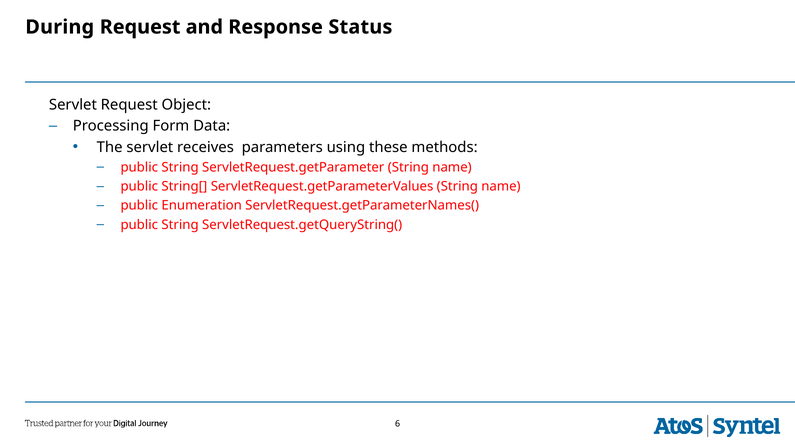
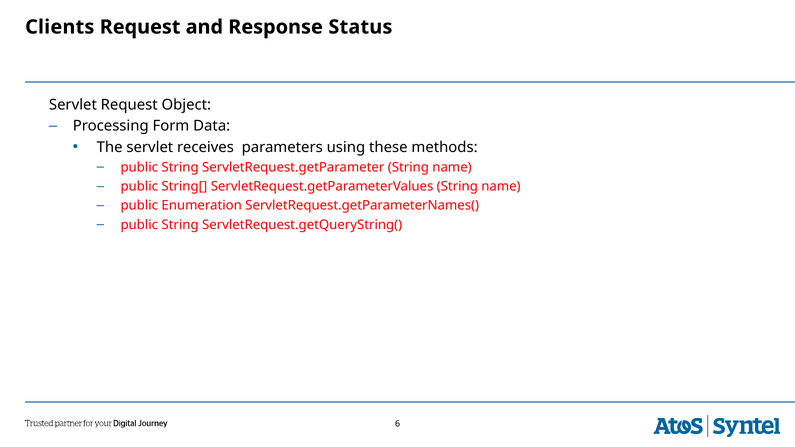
During: During -> Clients
